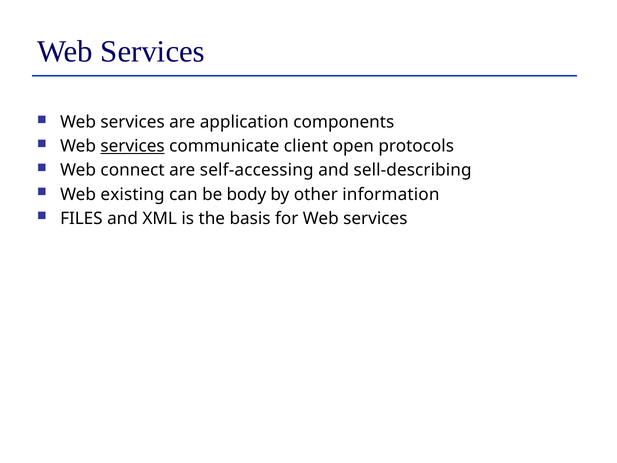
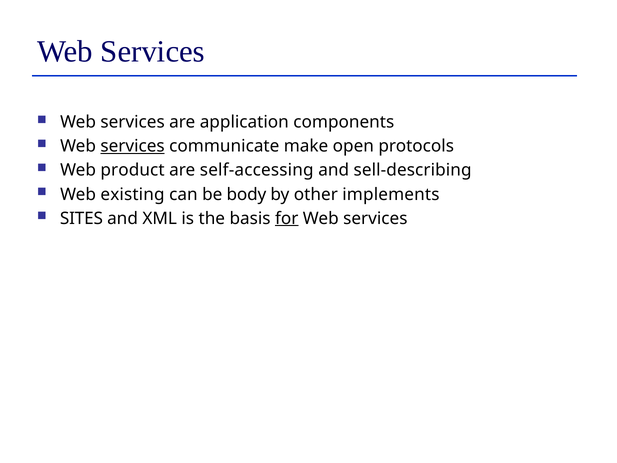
client: client -> make
connect: connect -> product
information: information -> implements
FILES: FILES -> SITES
for underline: none -> present
